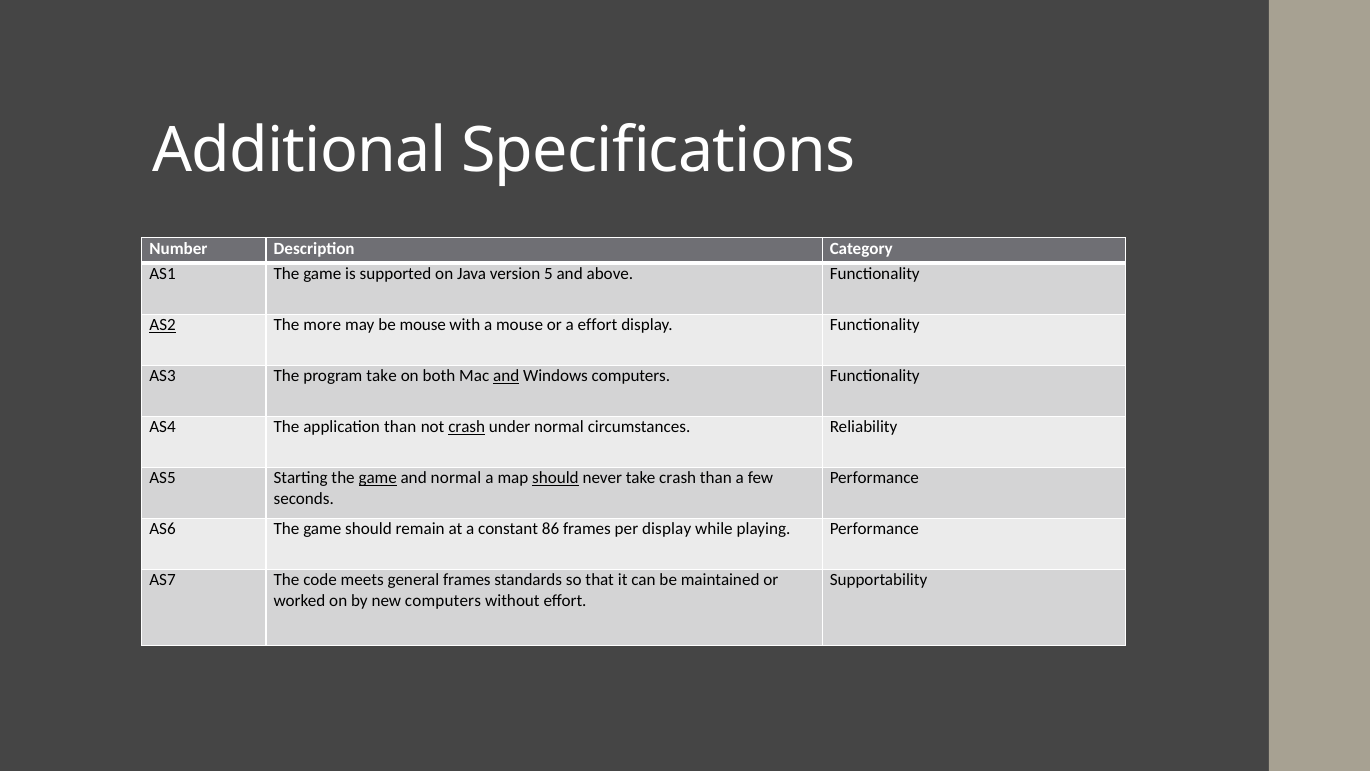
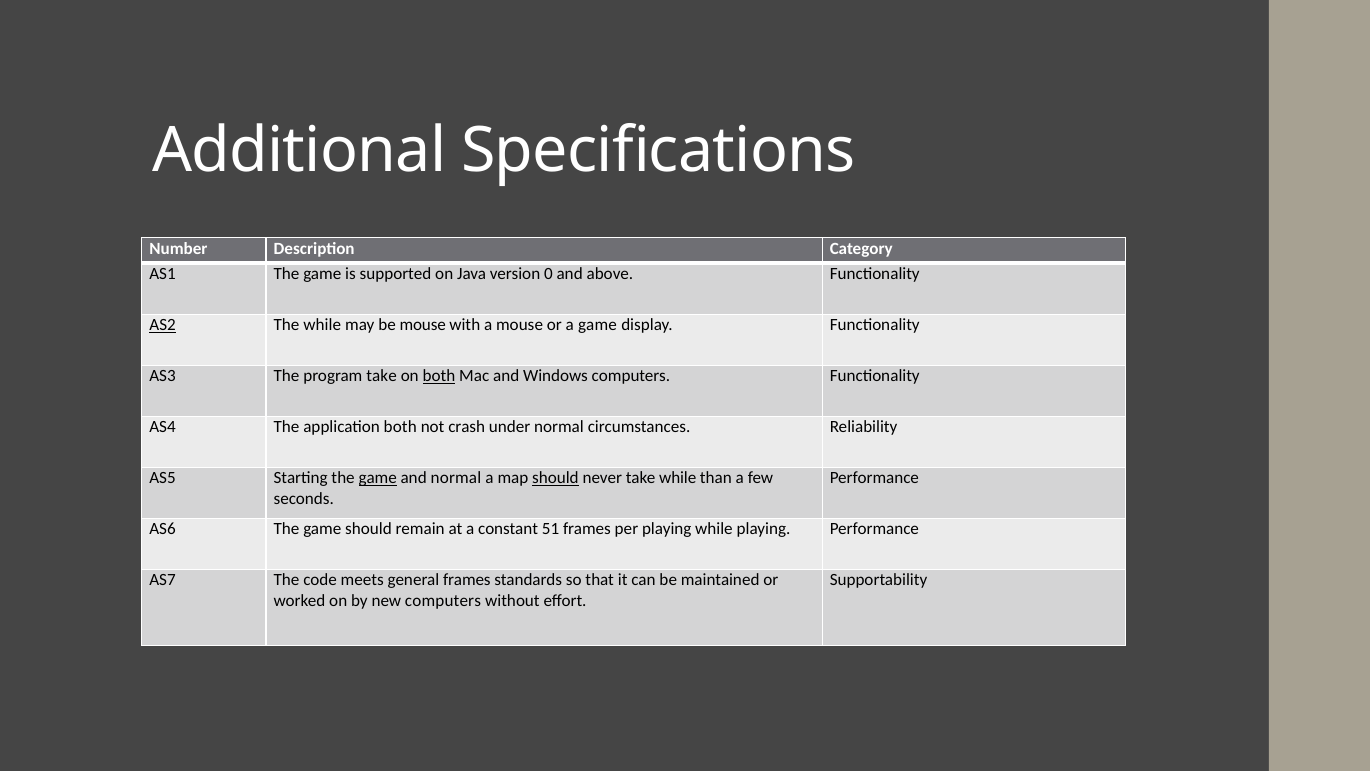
5: 5 -> 0
The more: more -> while
a effort: effort -> game
both at (439, 376) underline: none -> present
and at (506, 376) underline: present -> none
application than: than -> both
crash at (467, 427) underline: present -> none
take crash: crash -> while
86: 86 -> 51
per display: display -> playing
